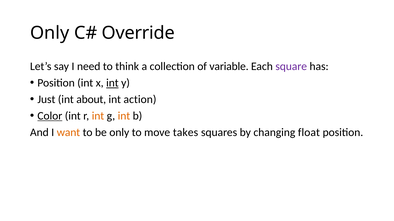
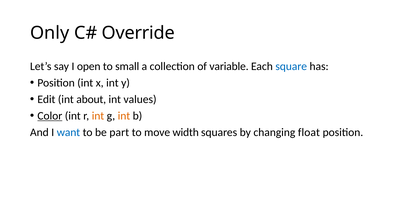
need: need -> open
think: think -> small
square colour: purple -> blue
int at (112, 83) underline: present -> none
Just: Just -> Edit
action: action -> values
want colour: orange -> blue
be only: only -> part
takes: takes -> width
